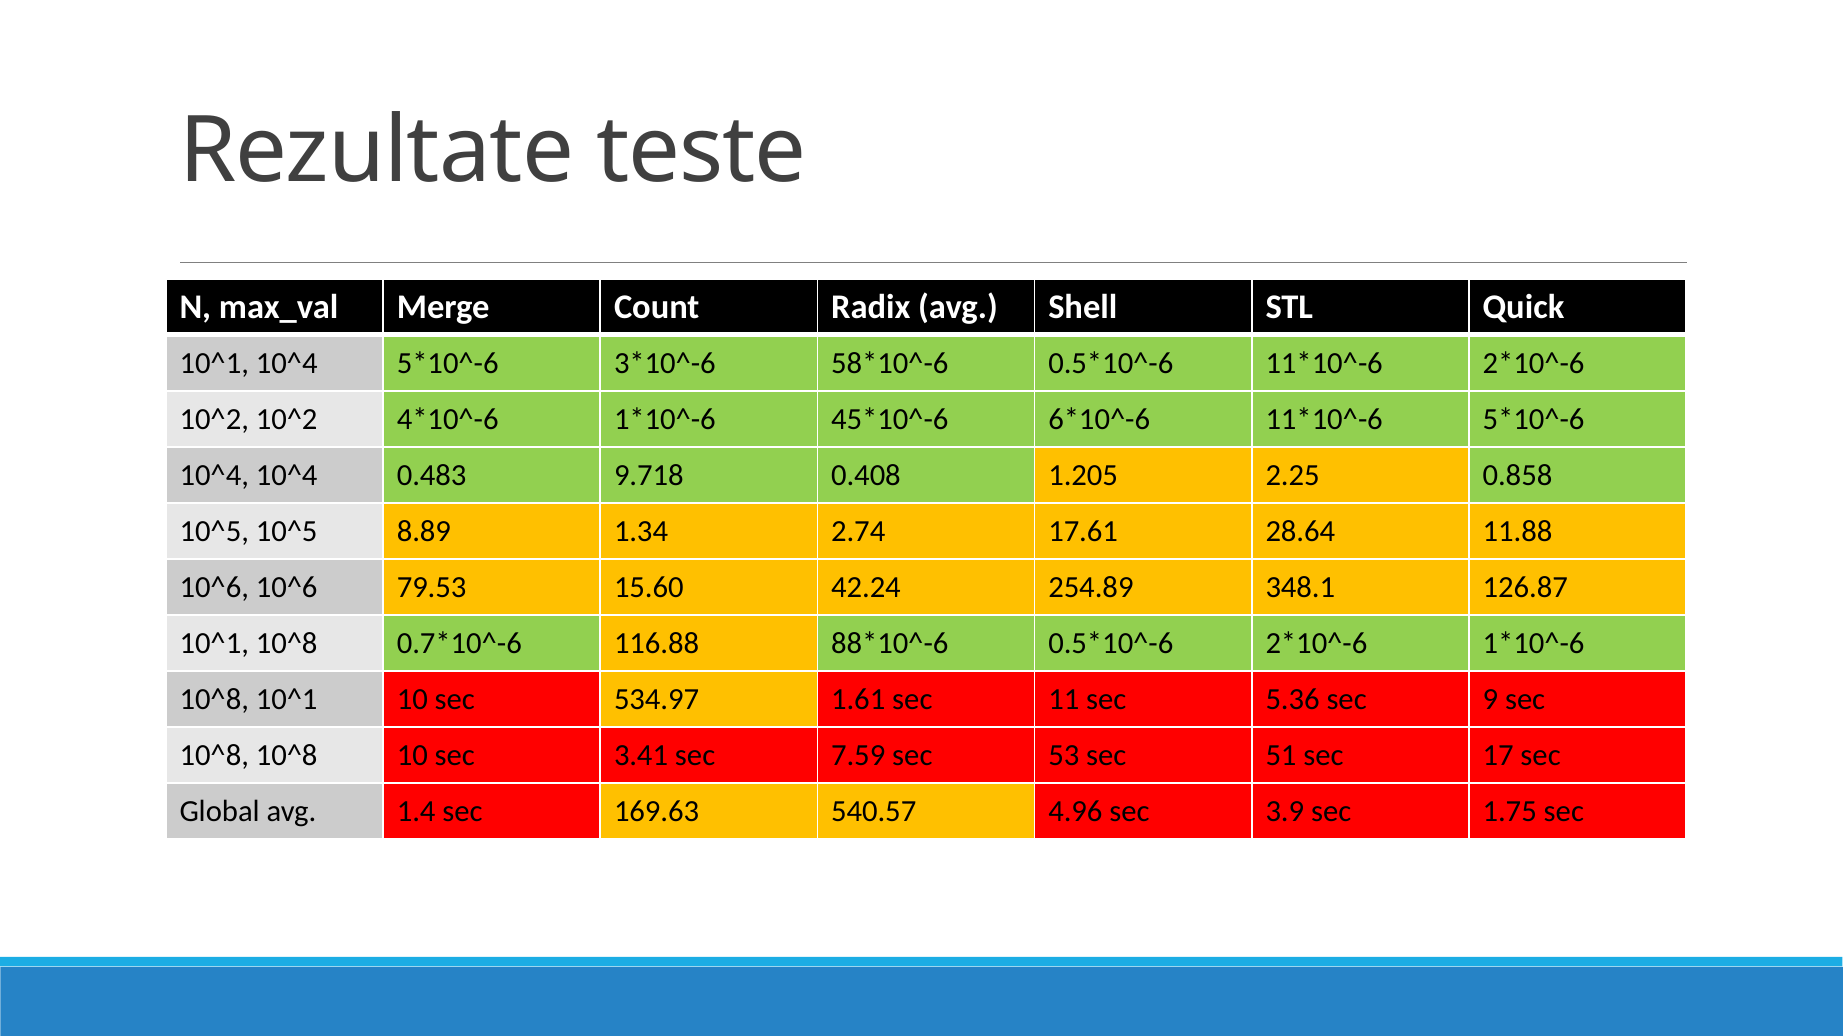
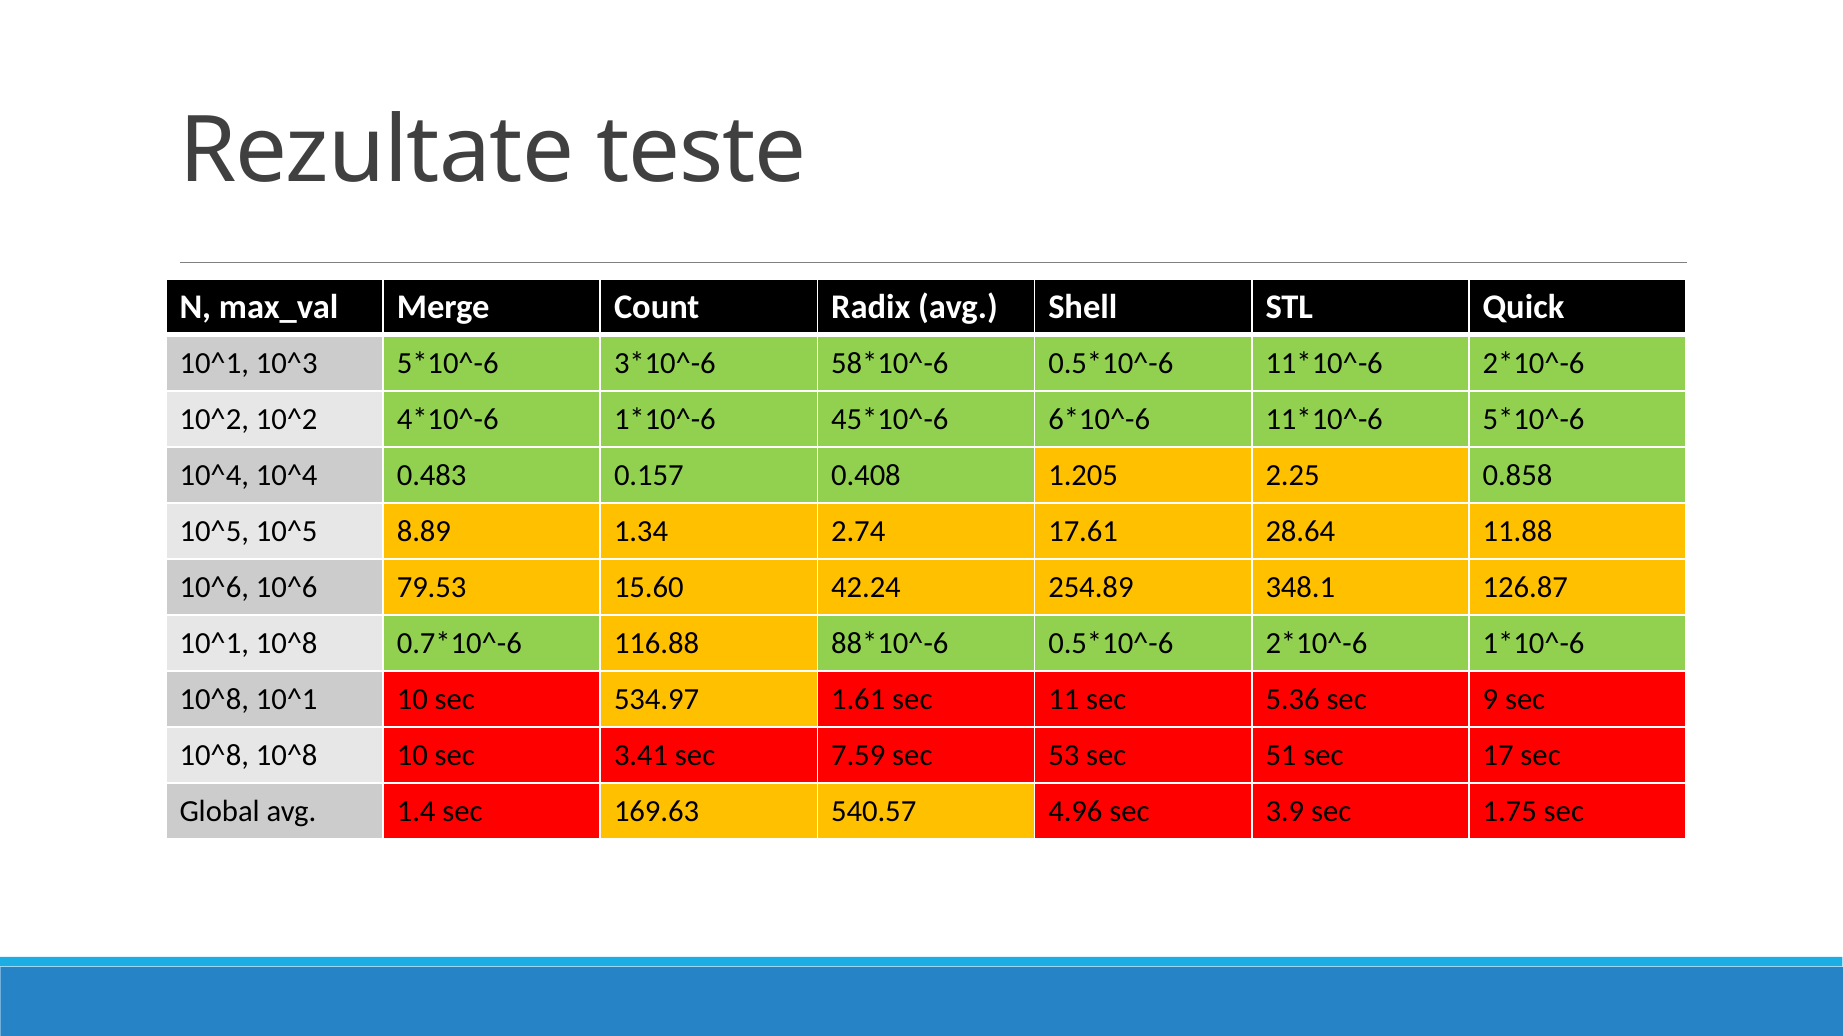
10^1 10^4: 10^4 -> 10^3
9.718: 9.718 -> 0.157
